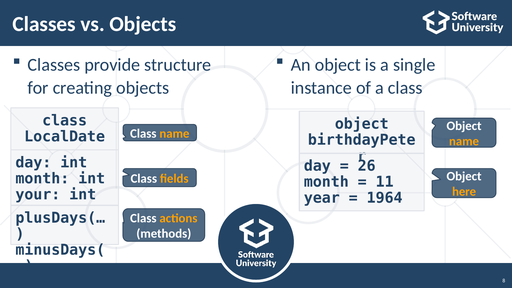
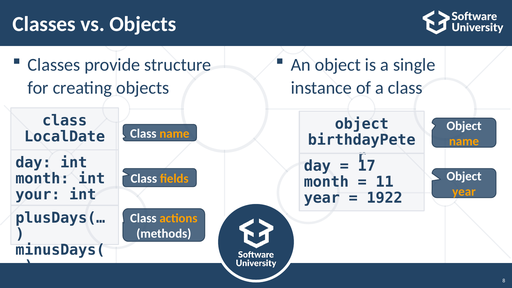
26: 26 -> 17
here at (464, 192): here -> year
1964: 1964 -> 1922
